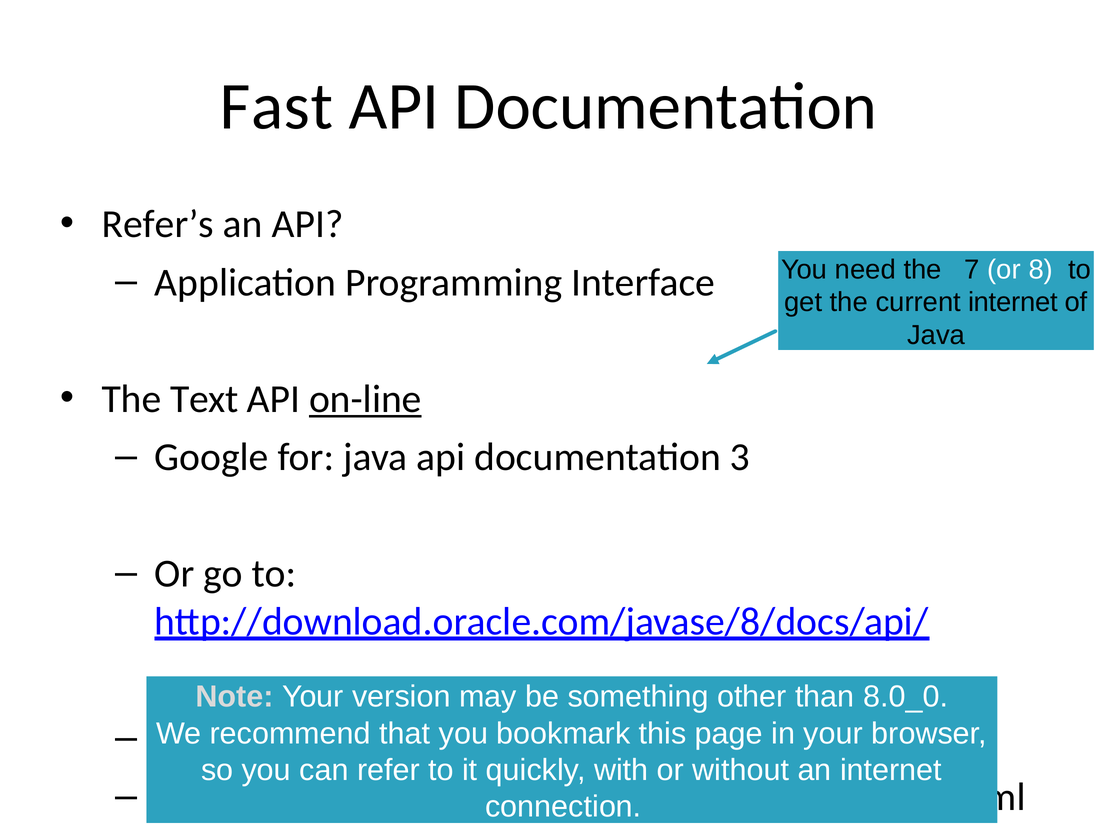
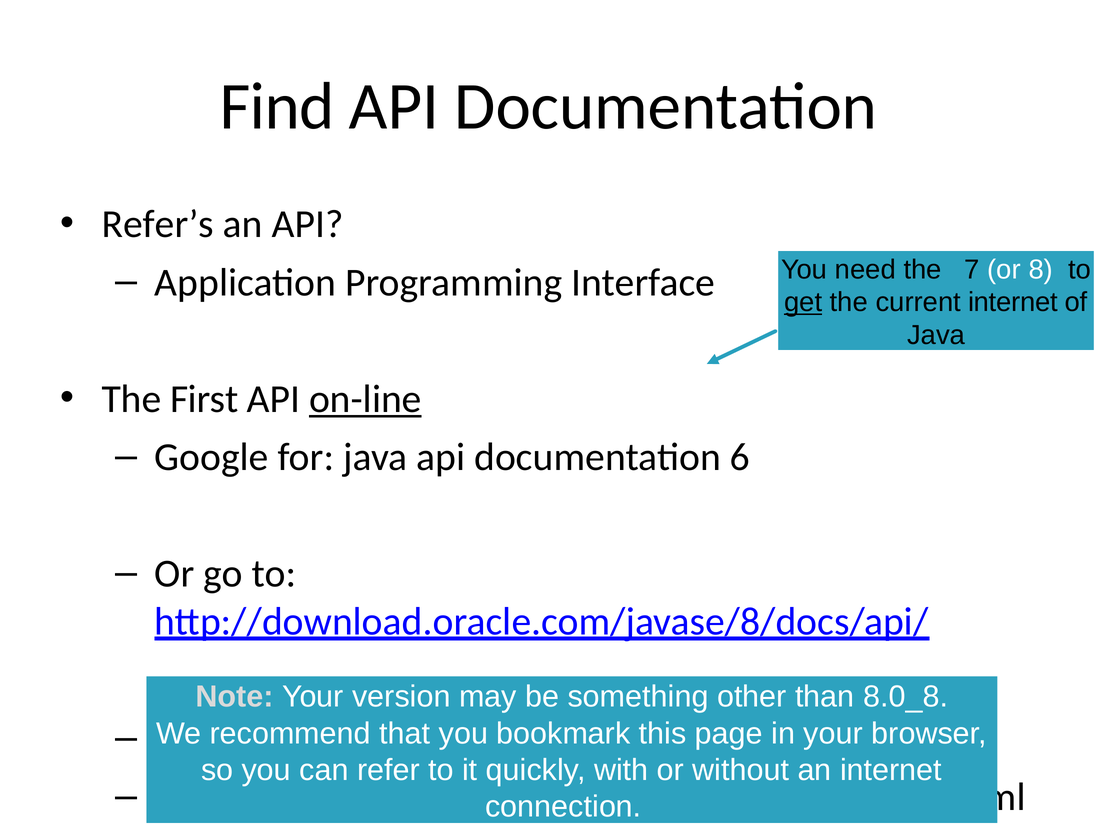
Fast: Fast -> Find
get underline: none -> present
Text: Text -> First
3: 3 -> 6
8.0_0: 8.0_0 -> 8.0_8
